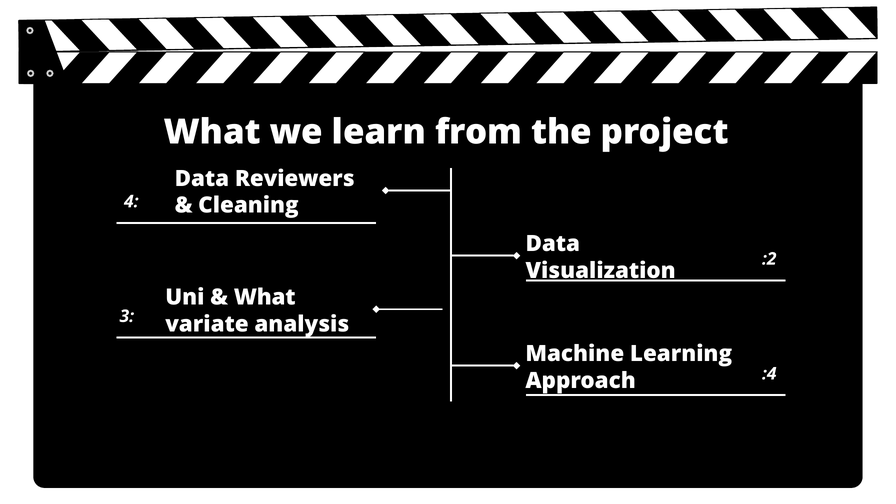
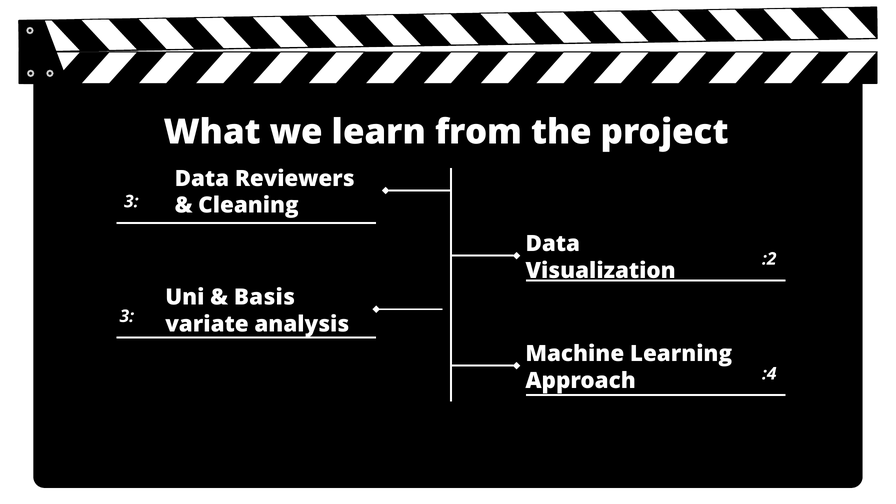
4 at (131, 202): 4 -> 3
What at (265, 297): What -> Basis
